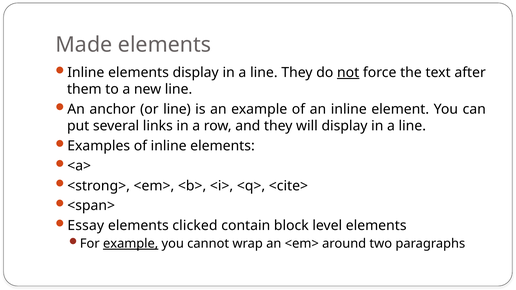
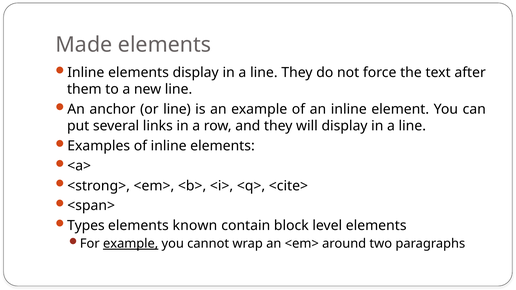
not underline: present -> none
Essay: Essay -> Types
clicked: clicked -> known
